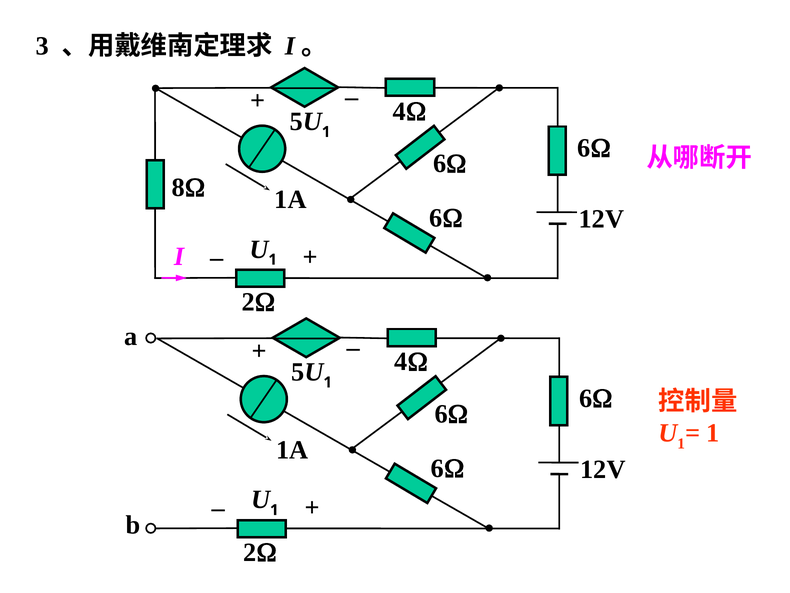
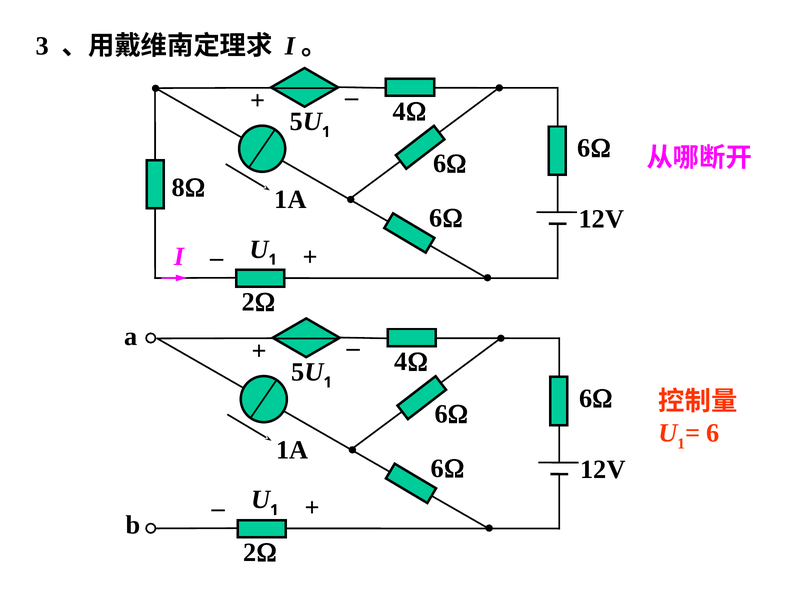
1 at (713, 433): 1 -> 6
